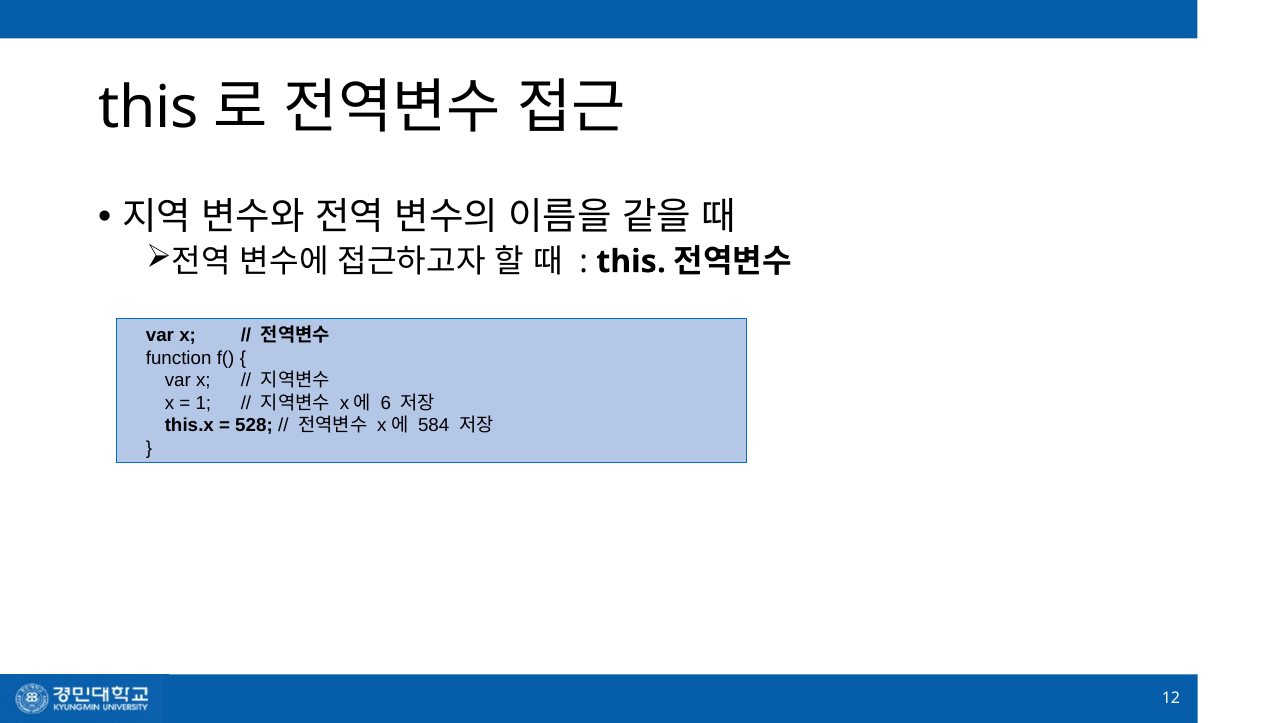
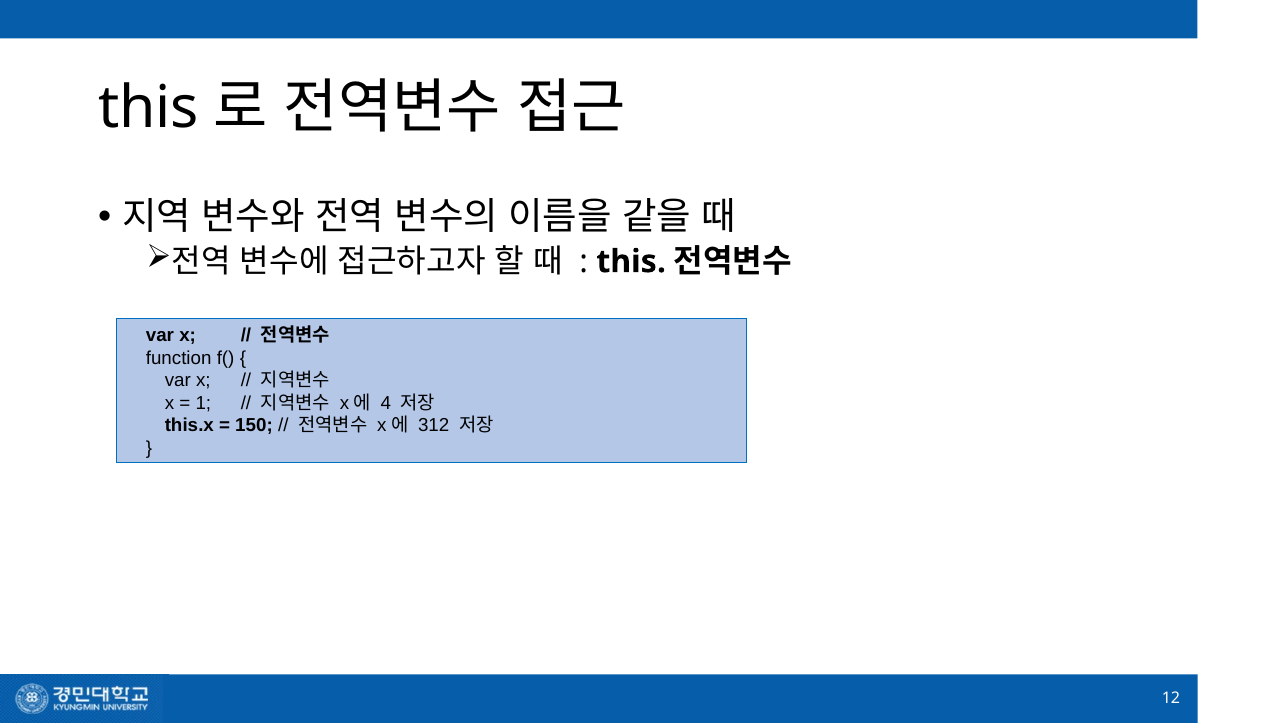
6: 6 -> 4
528: 528 -> 150
584: 584 -> 312
